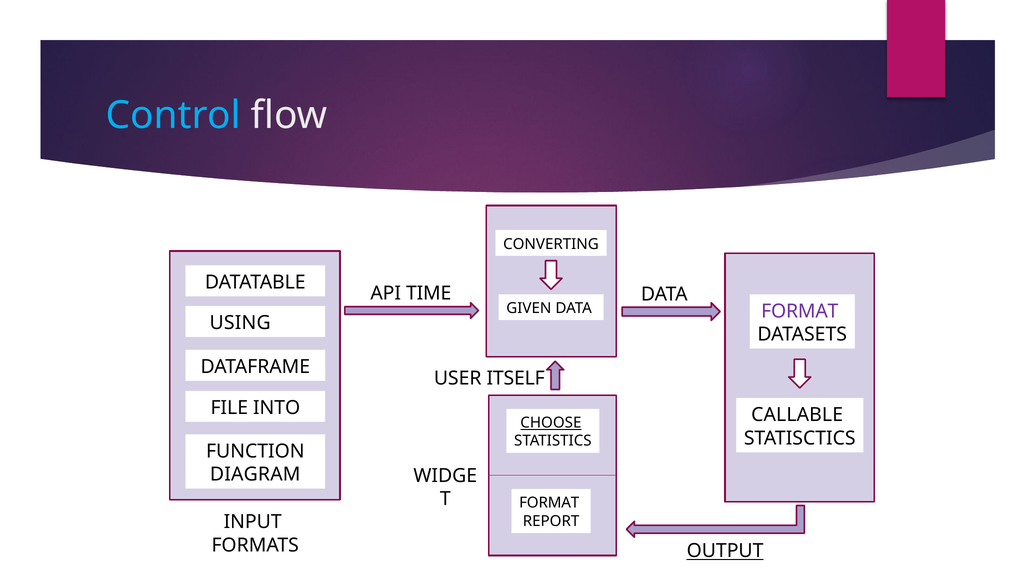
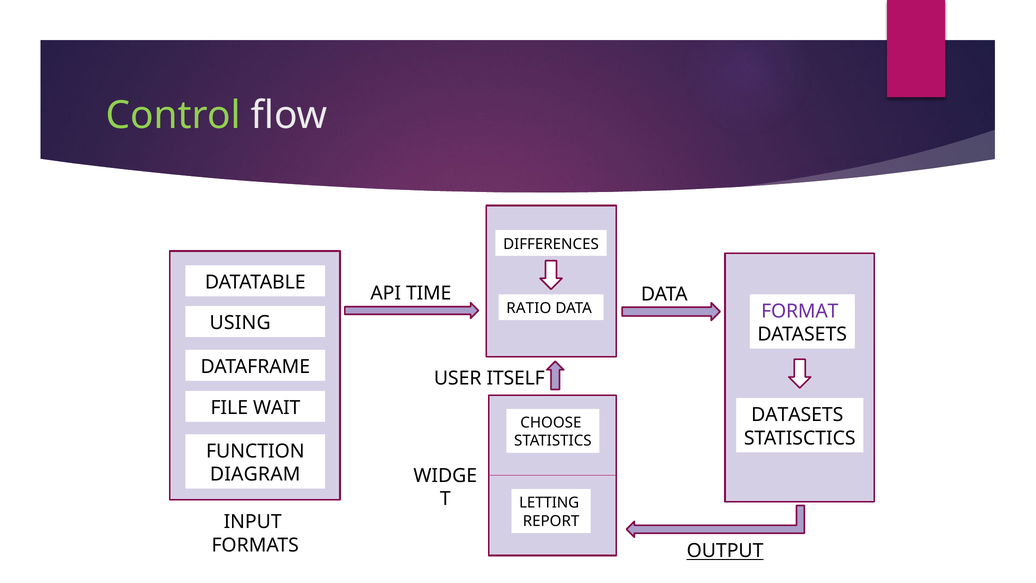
Control colour: light blue -> light green
CONVERTING: CONVERTING -> DIFFERENCES
GIVEN: GIVEN -> RATIO
INTO: INTO -> WAIT
CALLABLE at (797, 415): CALLABLE -> DATASETS
CHOOSE underline: present -> none
FORMAT at (549, 503): FORMAT -> LETTING
